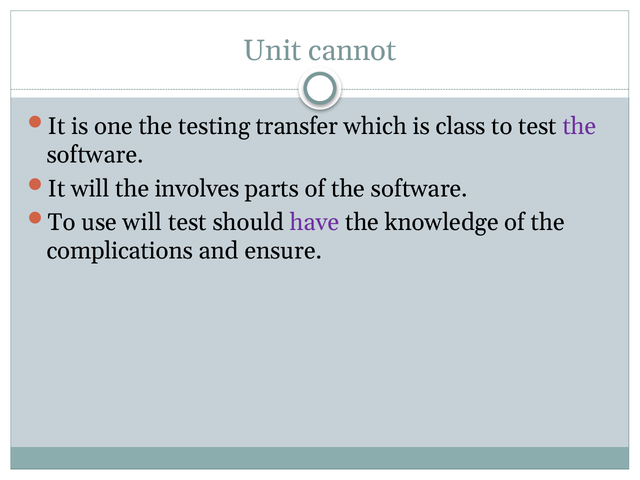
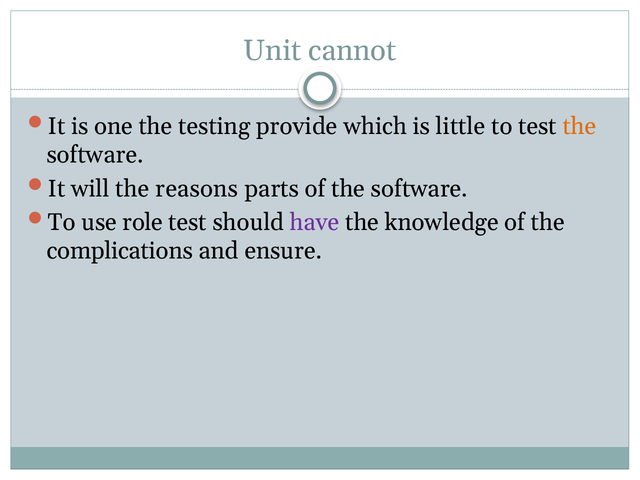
transfer: transfer -> provide
class: class -> little
the at (579, 126) colour: purple -> orange
involves: involves -> reasons
use will: will -> role
